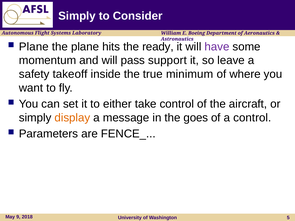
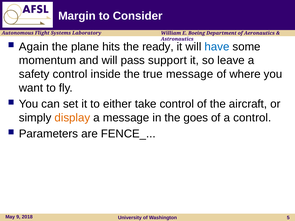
Simply at (77, 16): Simply -> Margin
Plane at (34, 47): Plane -> Again
have colour: purple -> blue
safety takeoff: takeoff -> control
true minimum: minimum -> message
